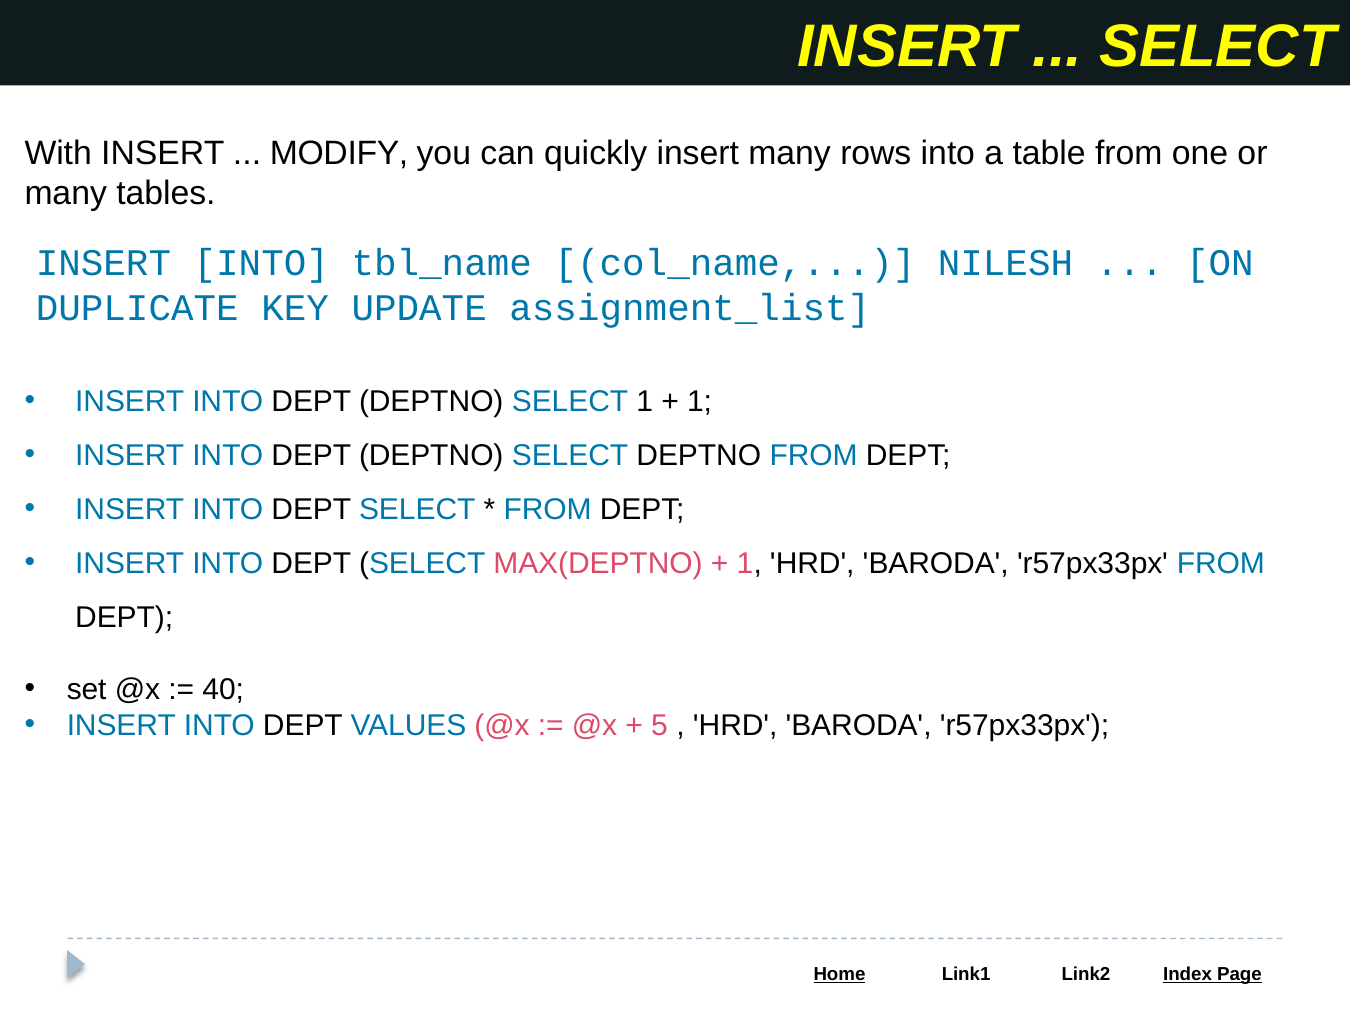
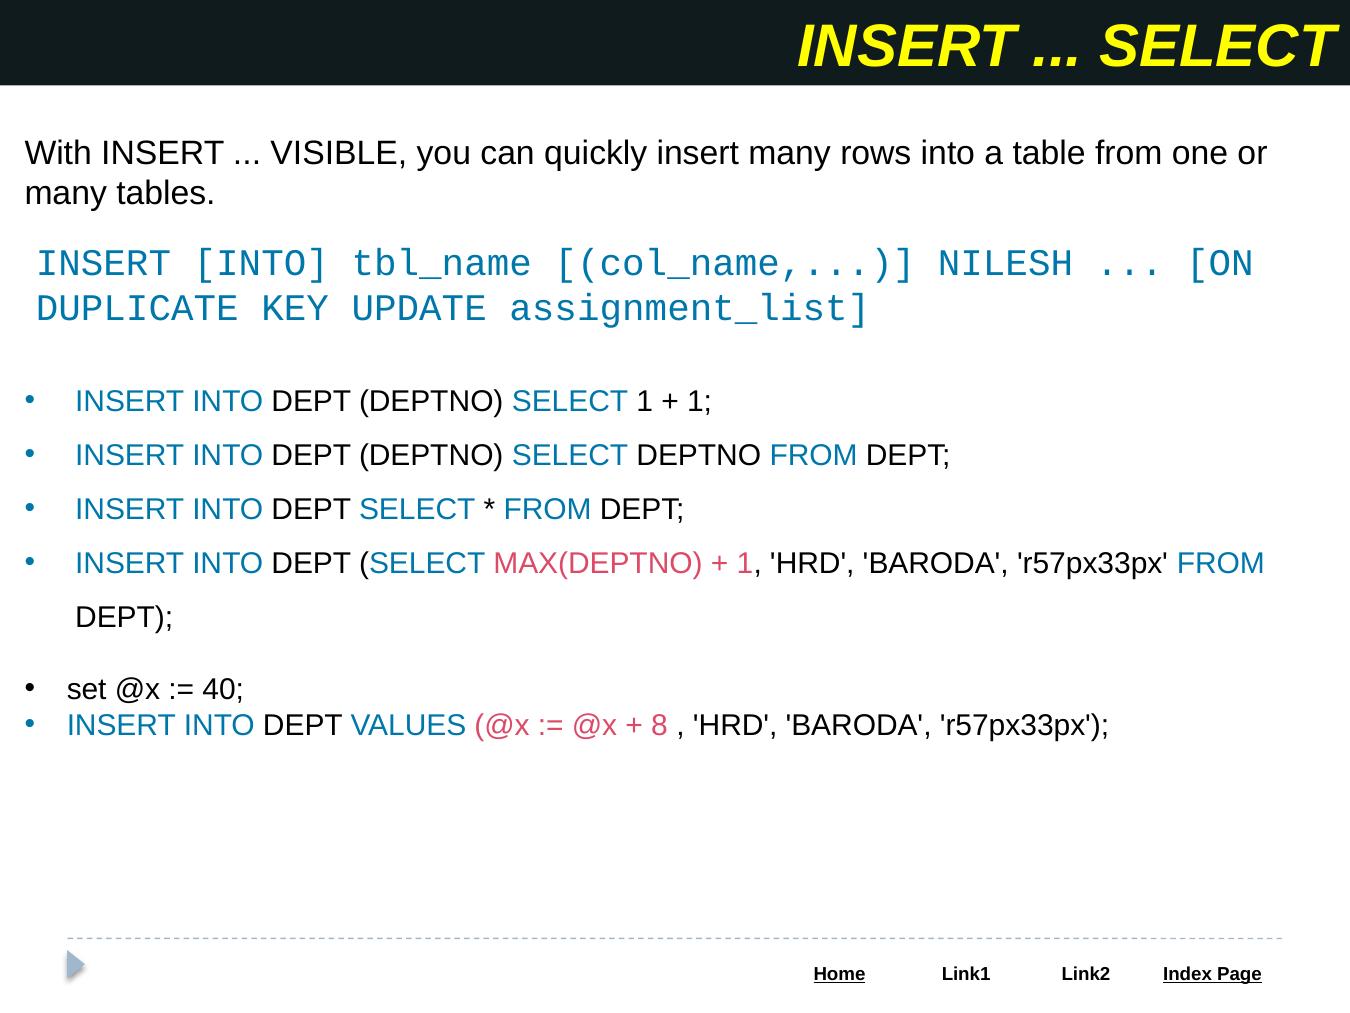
MODIFY: MODIFY -> VISIBLE
5: 5 -> 8
